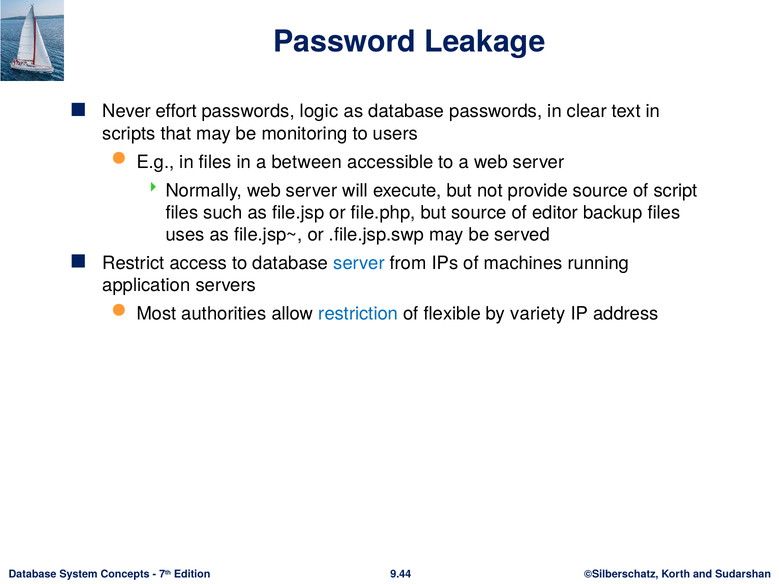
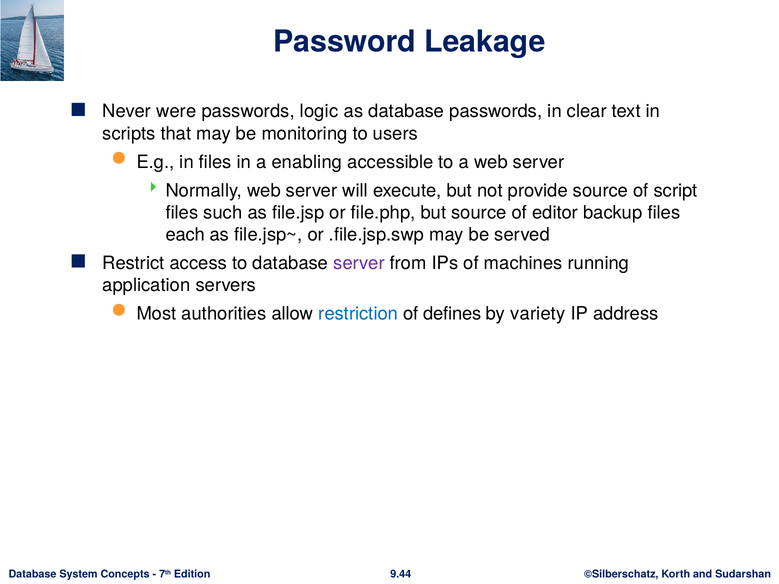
effort: effort -> were
between: between -> enabling
uses: uses -> each
server at (359, 263) colour: blue -> purple
flexible: flexible -> defines
